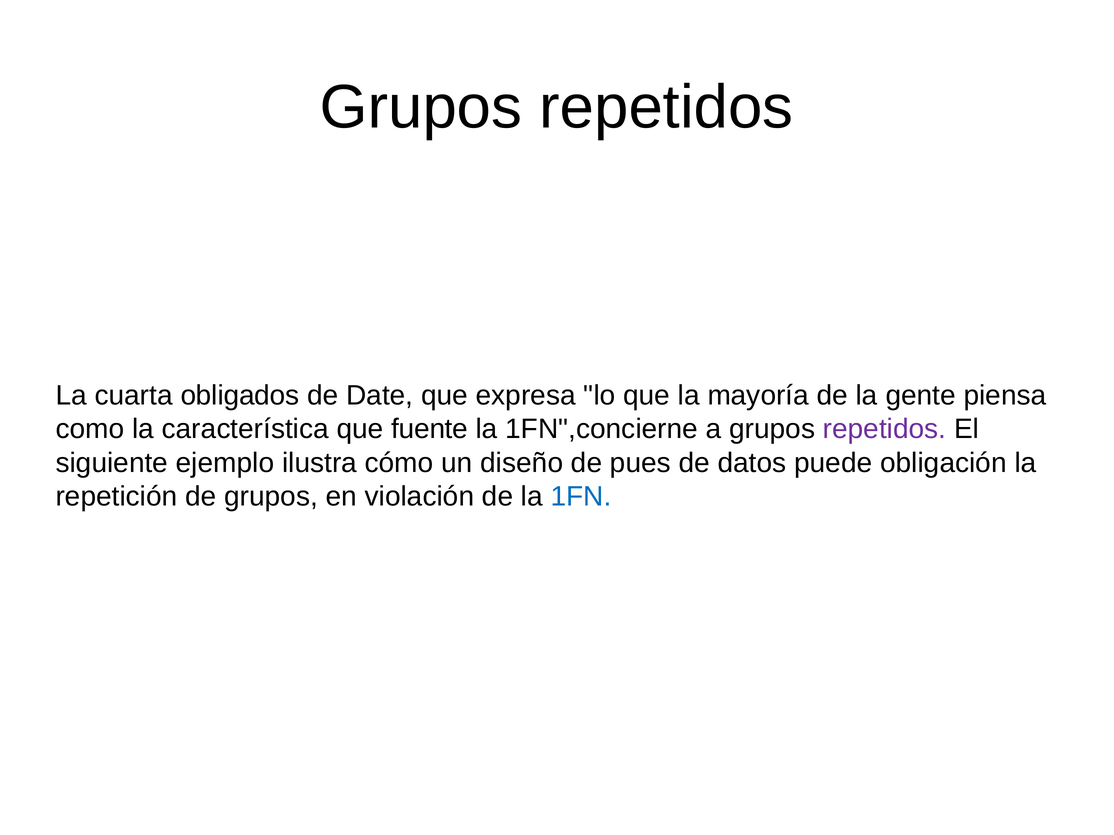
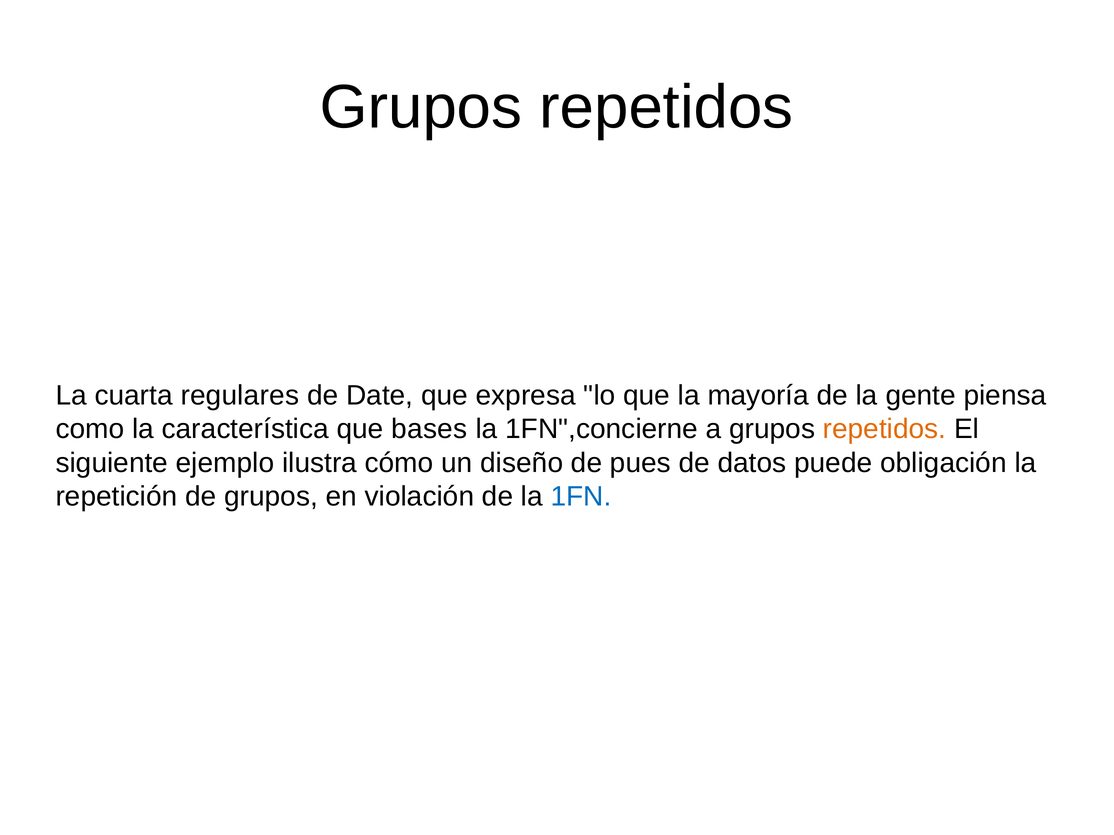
obligados: obligados -> regulares
fuente: fuente -> bases
repetidos at (885, 429) colour: purple -> orange
